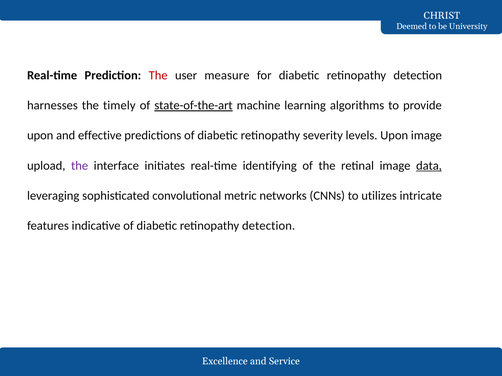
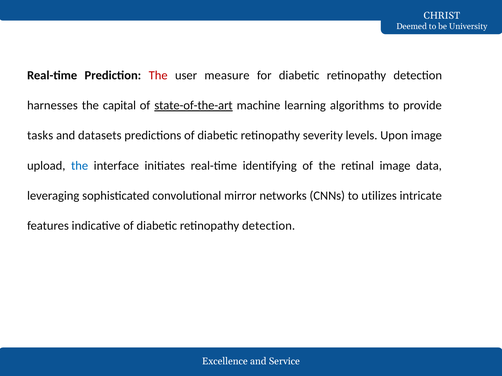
timely: timely -> capital
upon at (40, 136): upon -> tasks
effective: effective -> datasets
the at (80, 166) colour: purple -> blue
data underline: present -> none
metric: metric -> mirror
